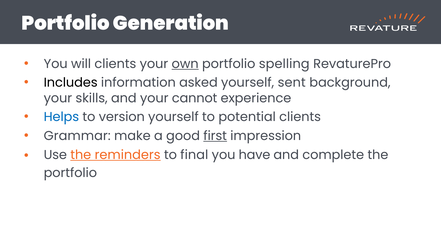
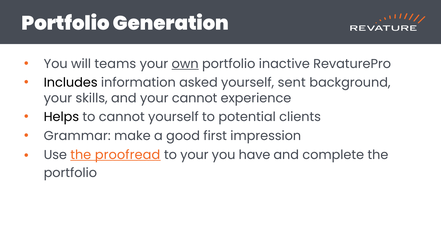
will clients: clients -> teams
spelling: spelling -> inactive
Helps colour: blue -> black
to version: version -> cannot
first underline: present -> none
reminders: reminders -> proofread
to final: final -> your
